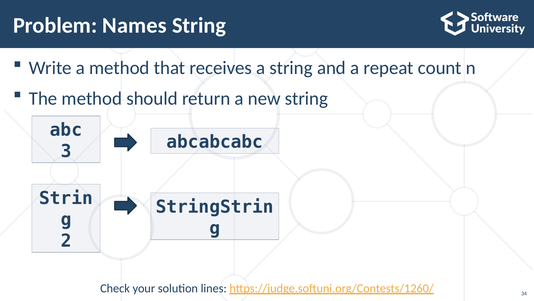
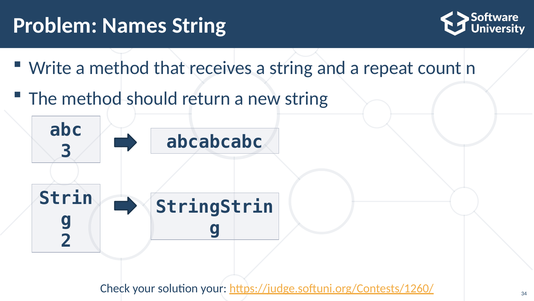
solution lines: lines -> your
